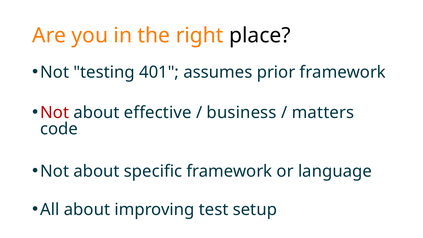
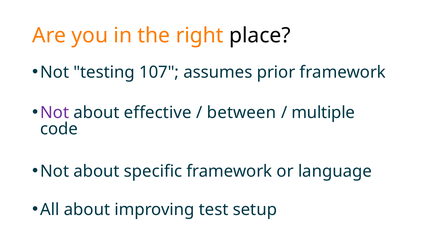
401: 401 -> 107
Not at (55, 113) colour: red -> purple
business: business -> between
matters: matters -> multiple
